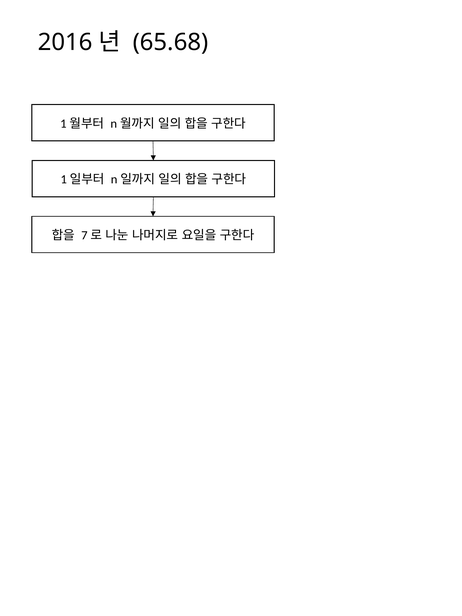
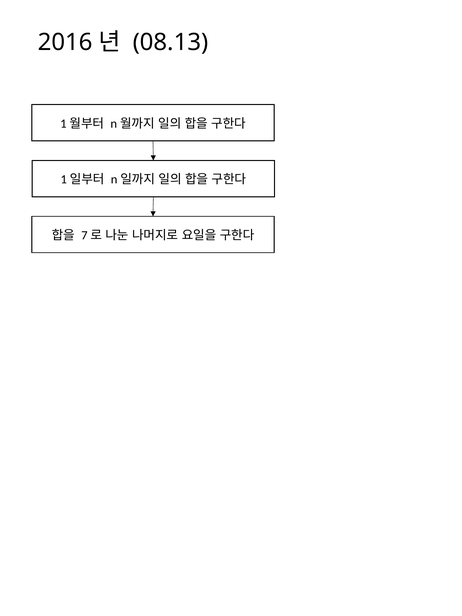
65.68: 65.68 -> 08.13
